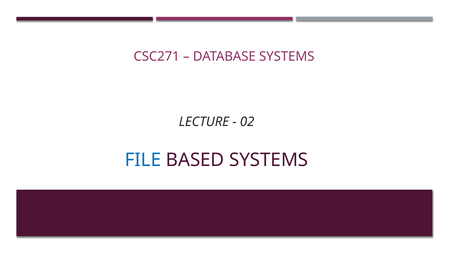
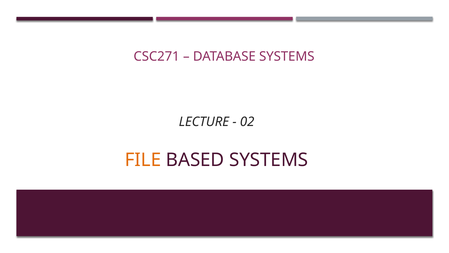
FILE colour: blue -> orange
